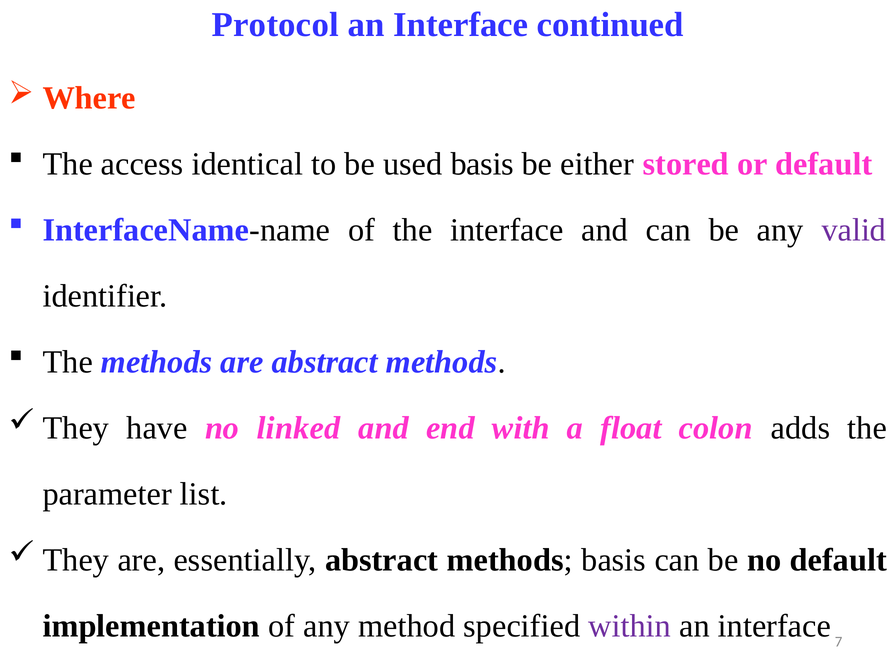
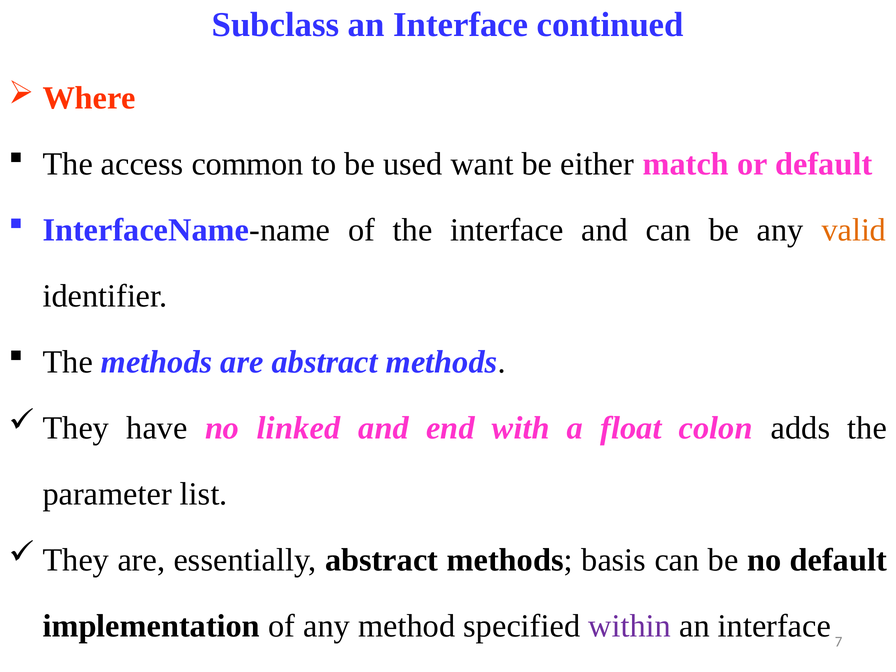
Protocol: Protocol -> Subclass
identical: identical -> common
used basis: basis -> want
stored: stored -> match
valid colour: purple -> orange
